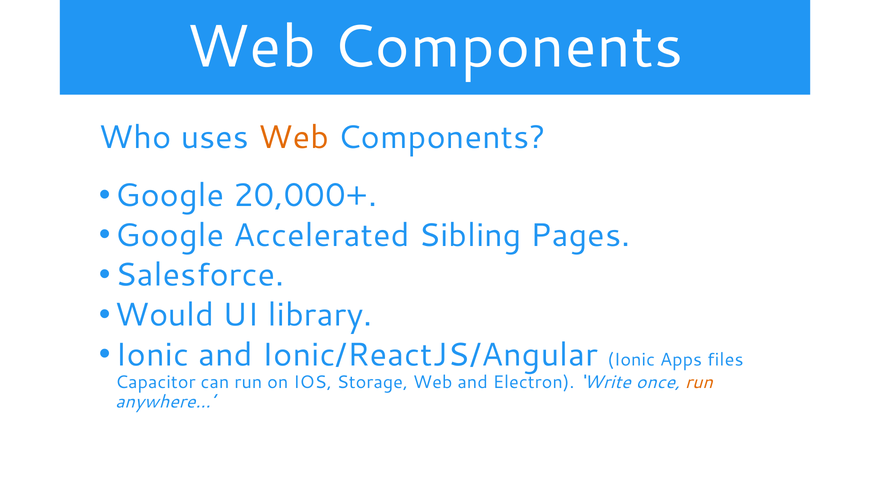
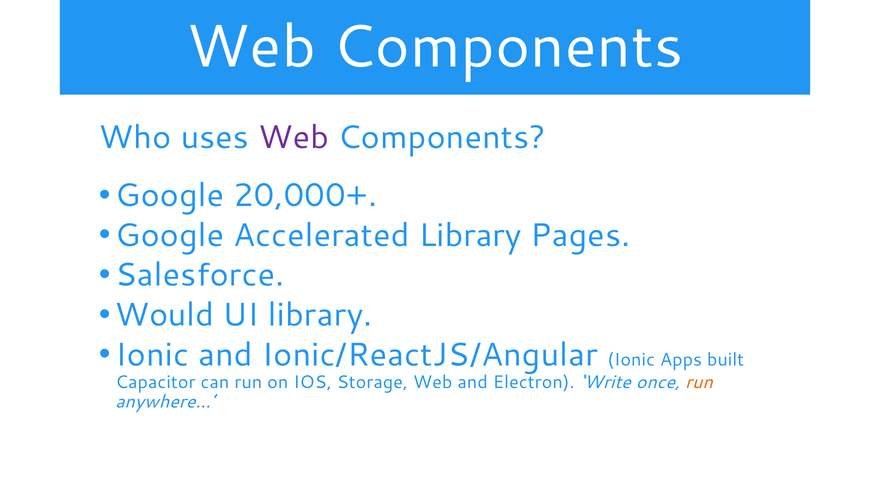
Web at (293, 137) colour: orange -> purple
Accelerated Sibling: Sibling -> Library
files: files -> built
